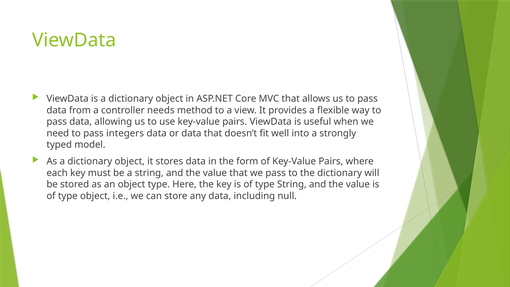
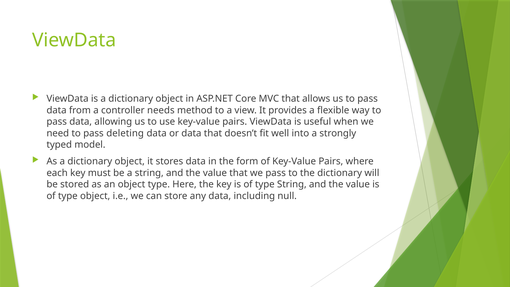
integers: integers -> deleting
